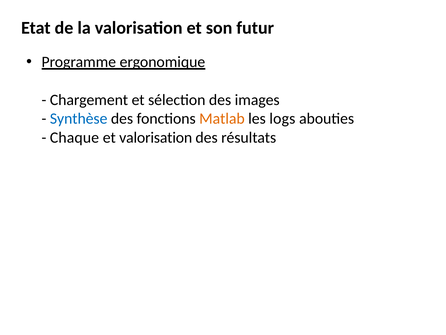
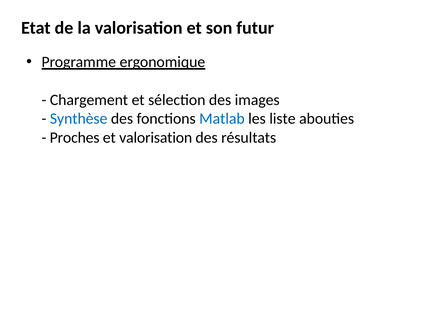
Matlab colour: orange -> blue
logs: logs -> liste
Chaque: Chaque -> Proches
